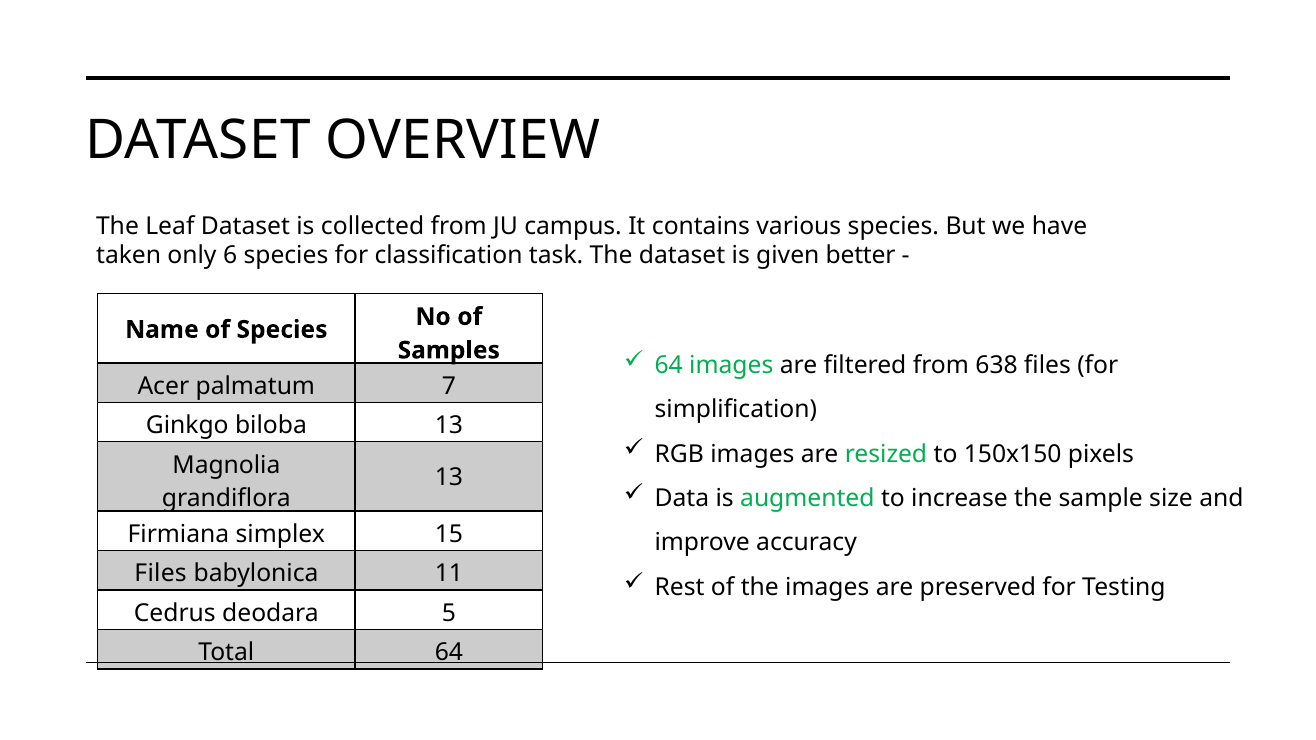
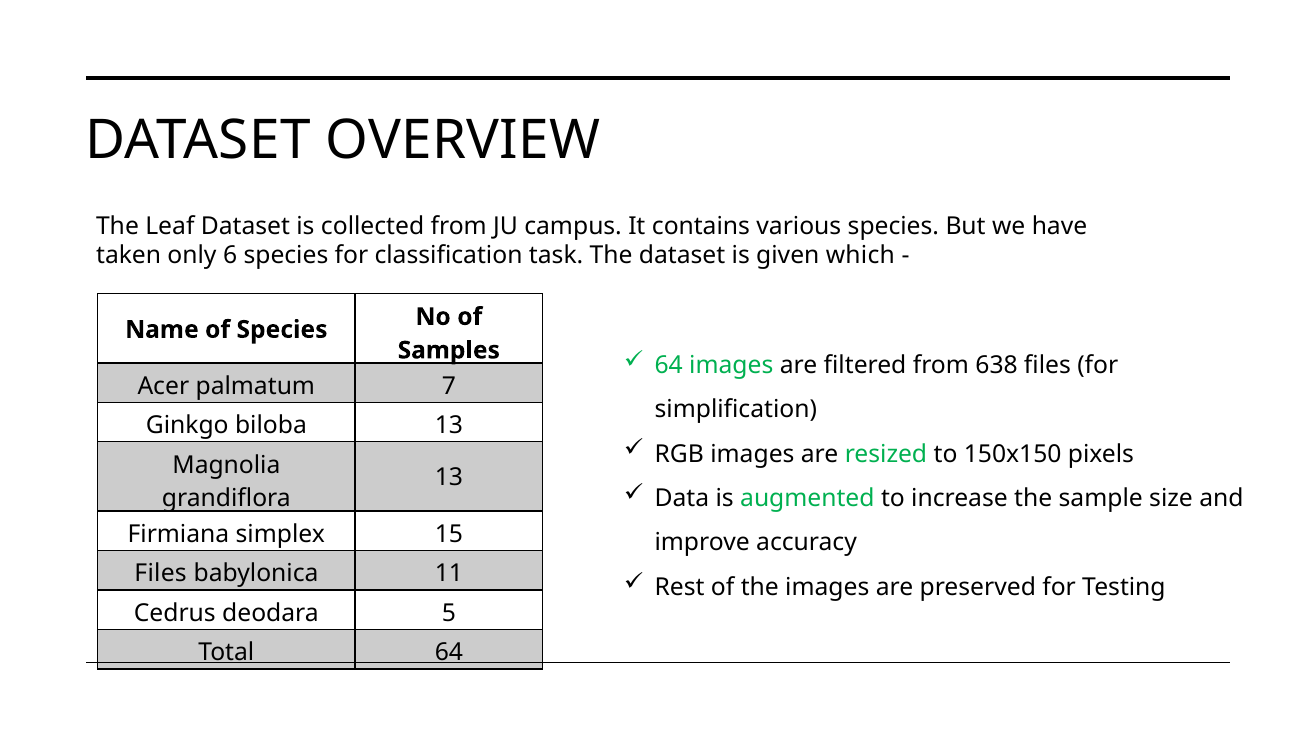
better: better -> which
